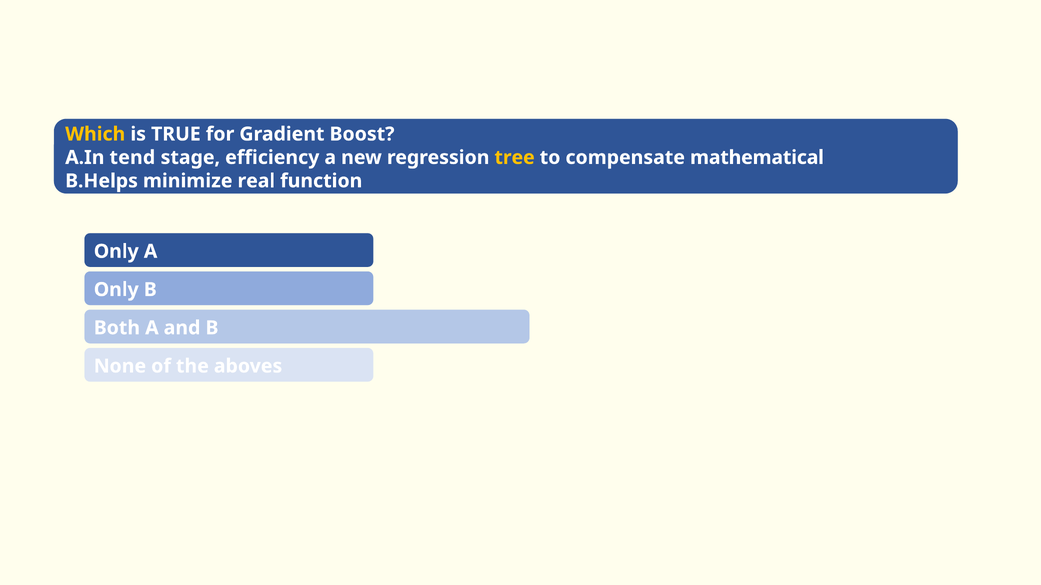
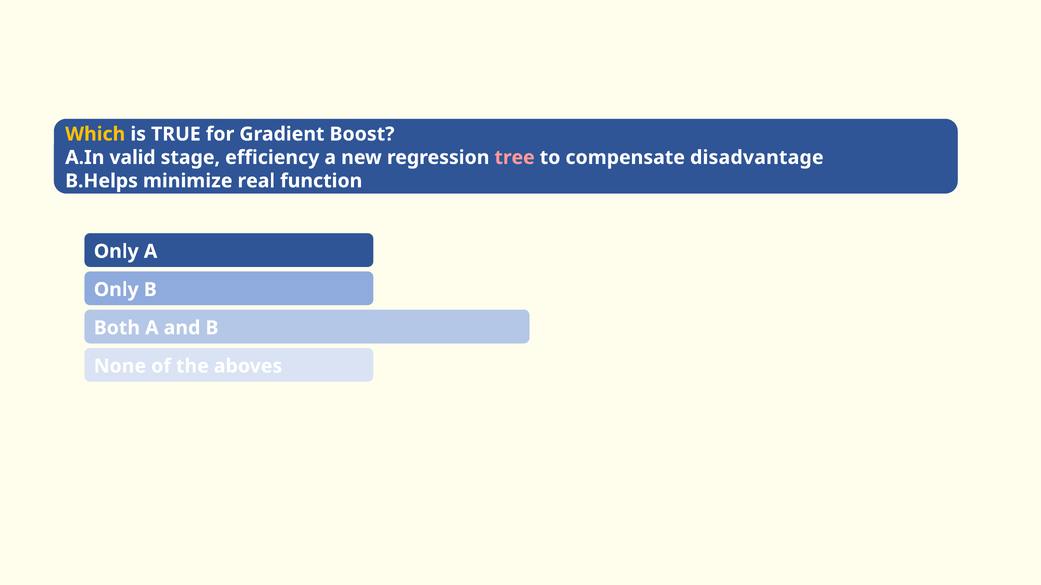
tend: tend -> valid
tree colour: yellow -> pink
mathematical: mathematical -> disadvantage
